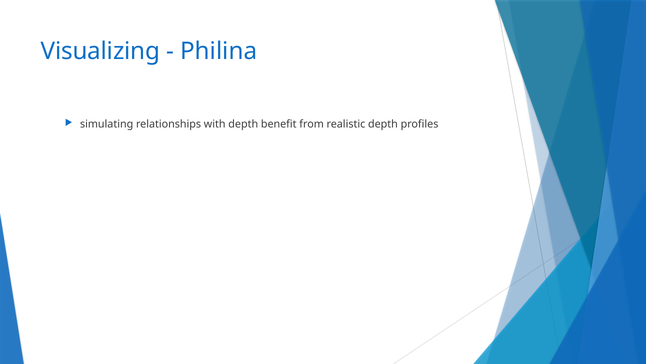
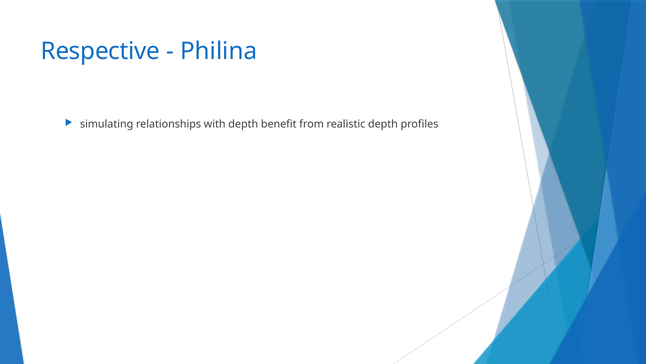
Visualizing: Visualizing -> Respective
